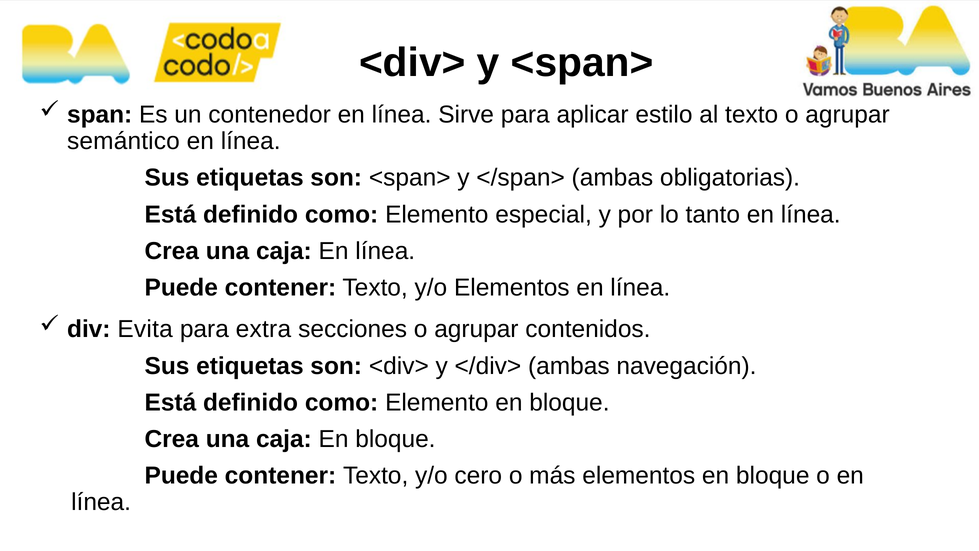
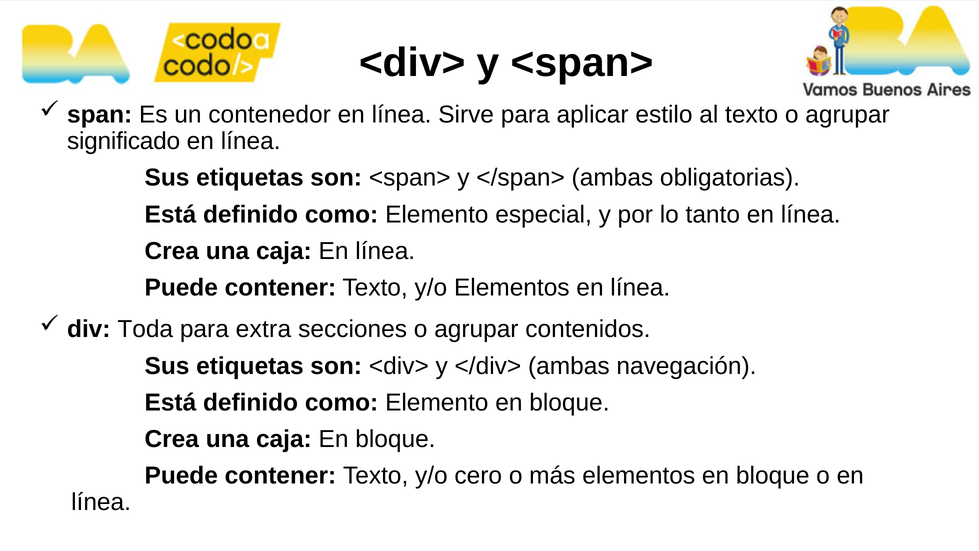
semántico: semántico -> significado
Evita: Evita -> Toda
